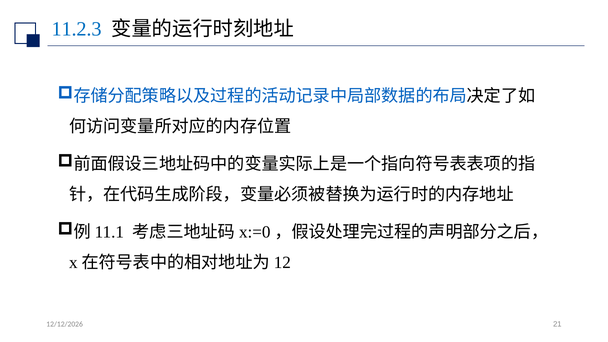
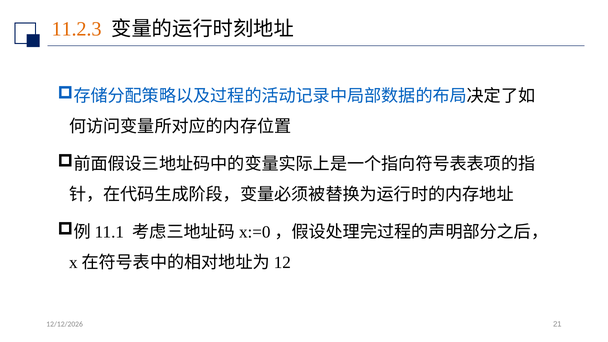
11.2.3 colour: blue -> orange
